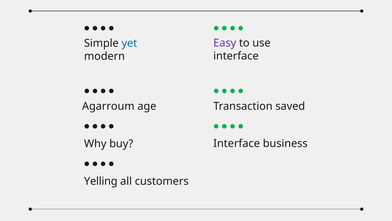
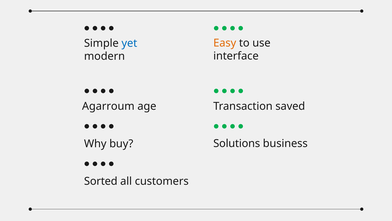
Easy colour: purple -> orange
buy Interface: Interface -> Solutions
Yelling: Yelling -> Sorted
